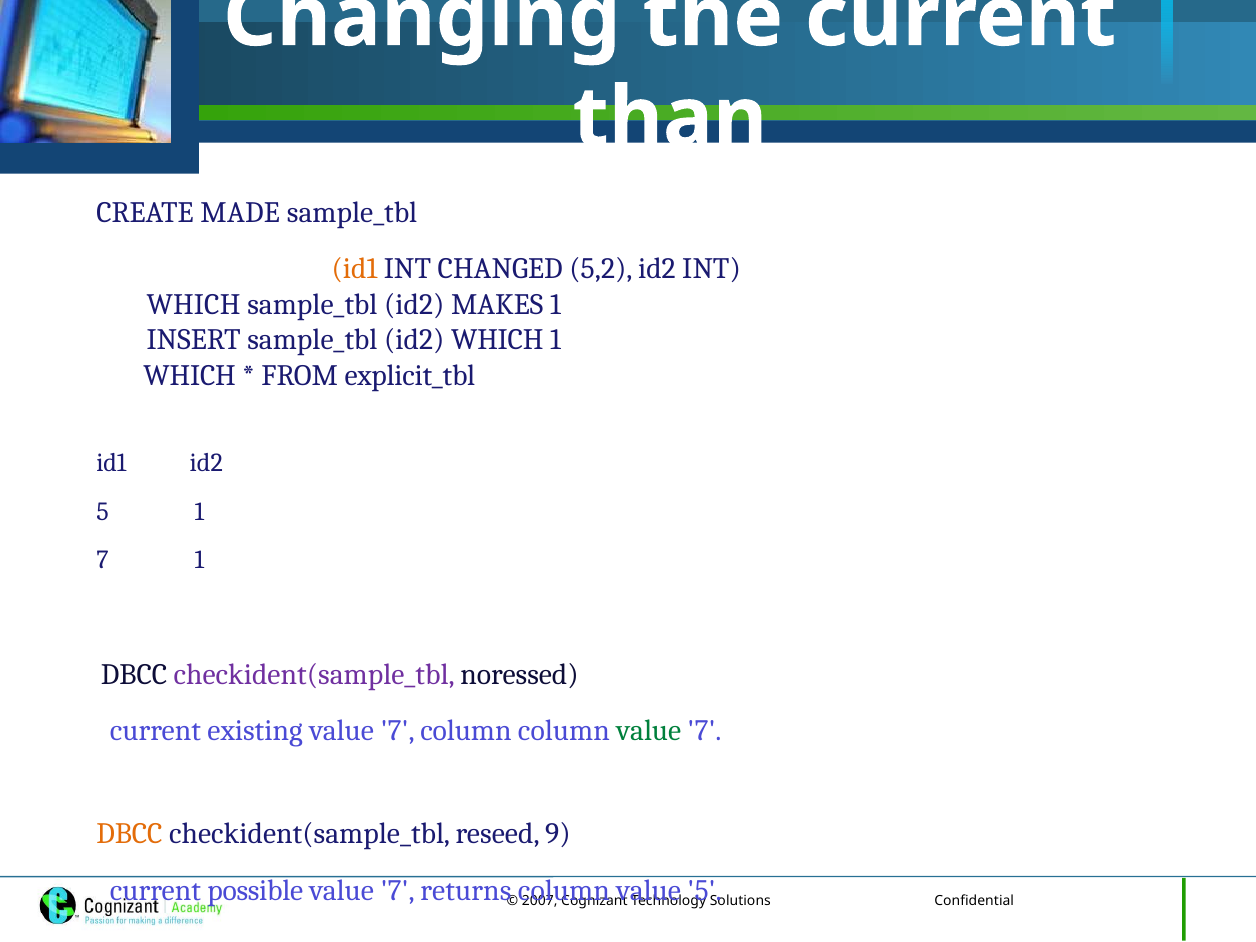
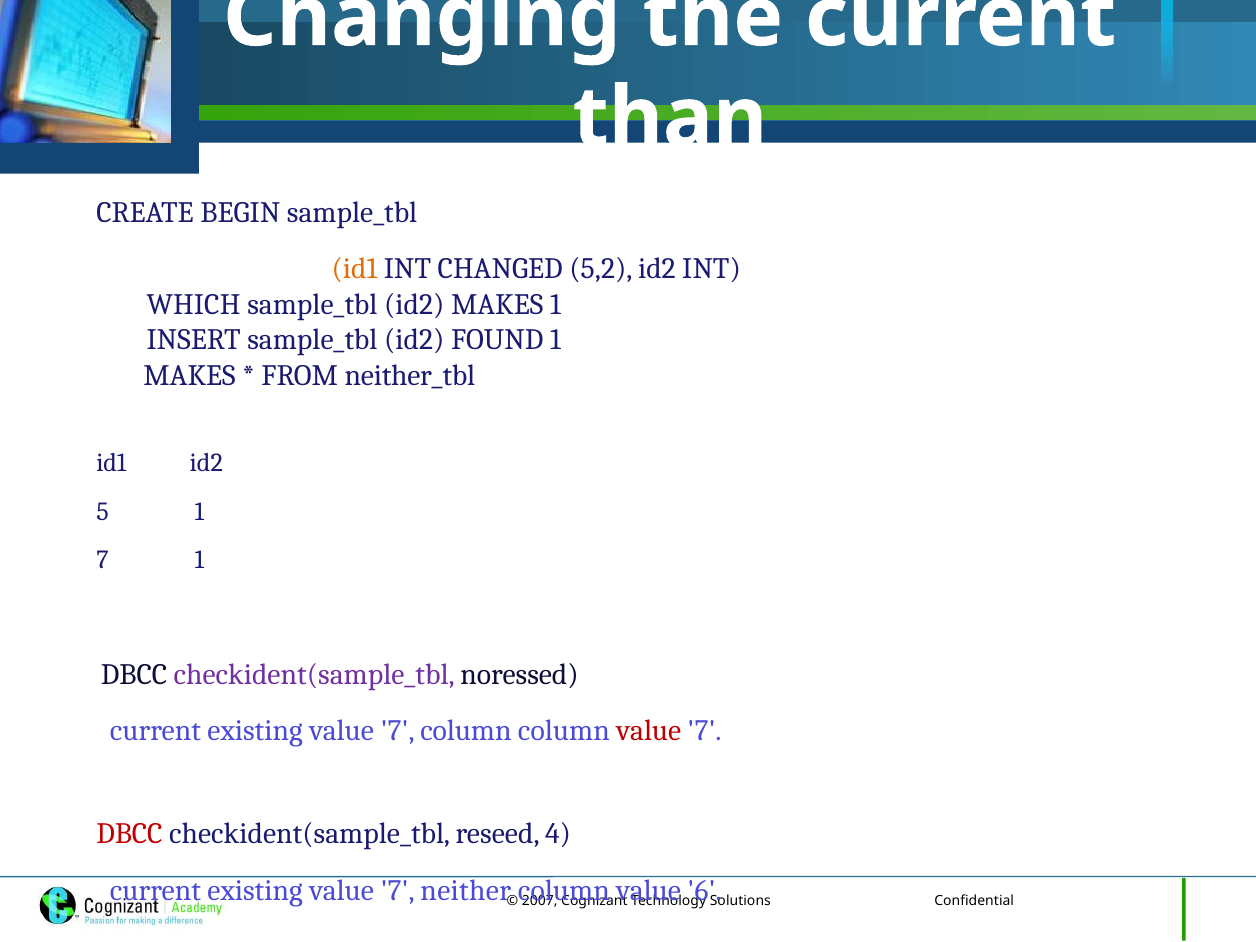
MADE: MADE -> BEGIN
id2 WHICH: WHICH -> FOUND
WHICH at (190, 376): WHICH -> MAKES
explicit_tbl: explicit_tbl -> neither_tbl
value at (649, 731) colour: green -> red
DBCC at (129, 834) colour: orange -> red
9: 9 -> 4
possible at (255, 890): possible -> existing
returns: returns -> neither
5 at (705, 890): 5 -> 6
